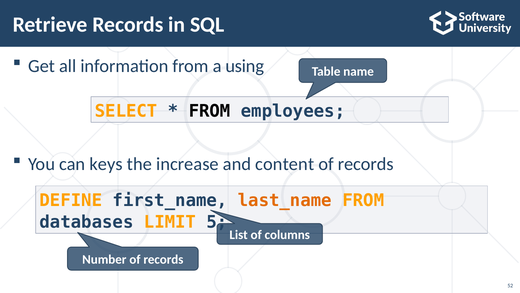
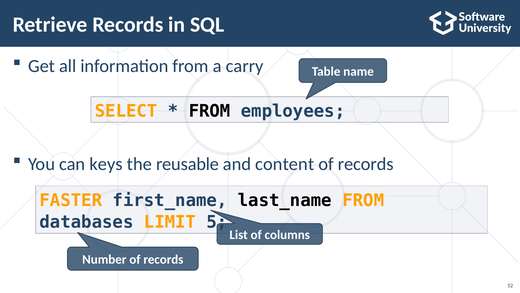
using: using -> carry
increase: increase -> reusable
DEFINE: DEFINE -> FASTER
last_name colour: orange -> black
